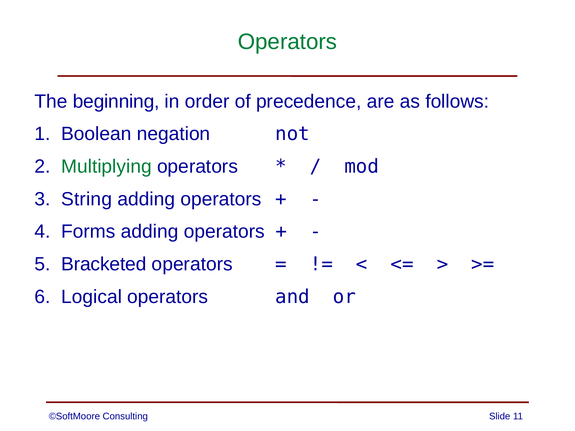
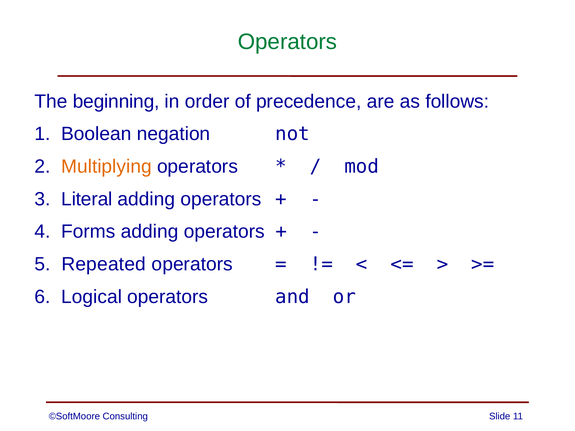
Multiplying colour: green -> orange
String: String -> Literal
Bracketed: Bracketed -> Repeated
